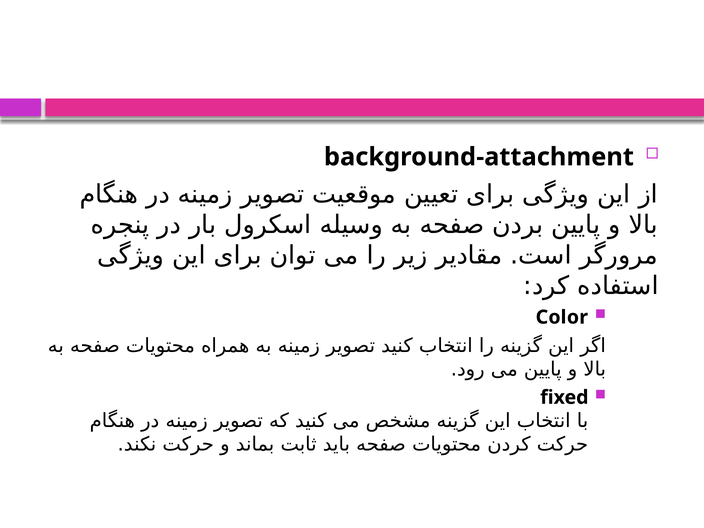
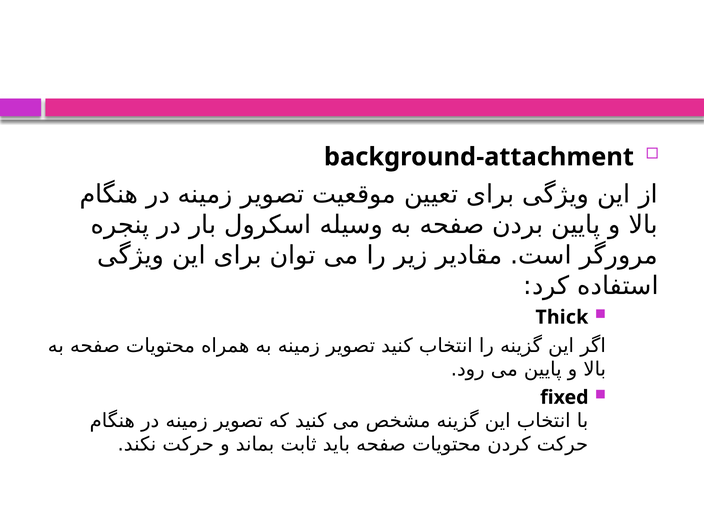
Color: Color -> Thick
